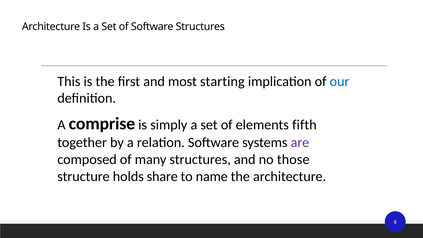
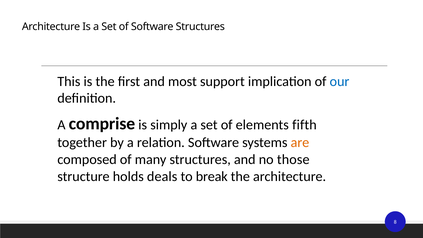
starting: starting -> support
are colour: purple -> orange
share: share -> deals
name: name -> break
